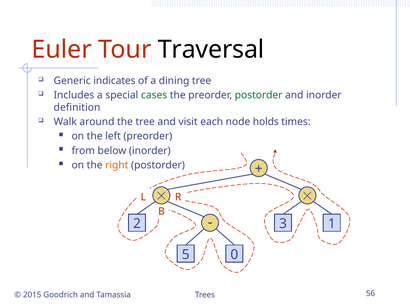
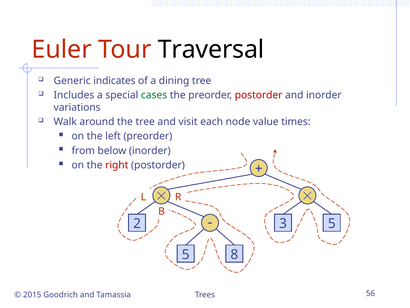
postorder at (259, 95) colour: green -> red
definition: definition -> variations
holds: holds -> value
right colour: orange -> red
3 1: 1 -> 5
0: 0 -> 8
